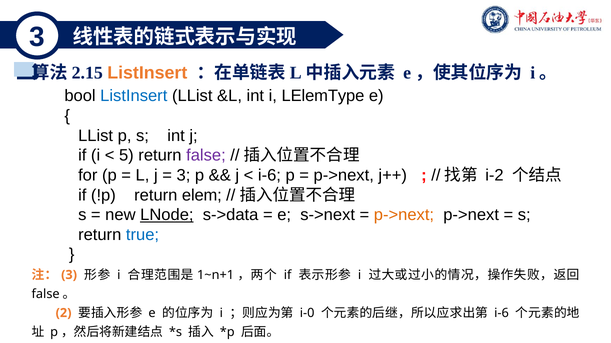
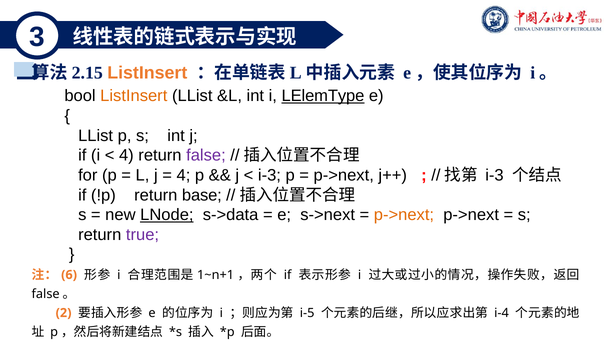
ListInsert at (134, 96) colour: blue -> orange
LElemType underline: none -> present
5 at (126, 156): 5 -> 4
3 at (183, 176): 3 -> 4
i-6 at (269, 176): i-6 -> i-3
i-2 at (494, 176): i-2 -> i-3
elem: elem -> base
true colour: blue -> purple
3 at (69, 275): 3 -> 6
i-0: i-0 -> i-5
i-6 at (502, 314): i-6 -> i-4
